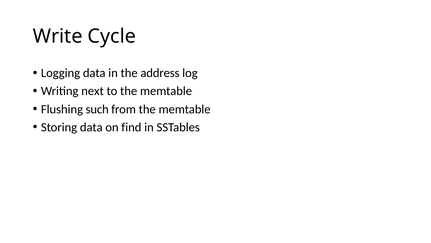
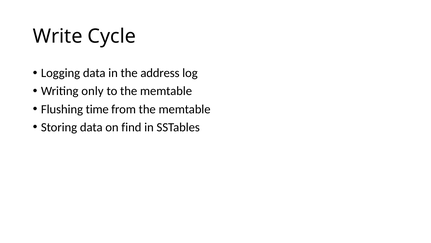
next: next -> only
such: such -> time
